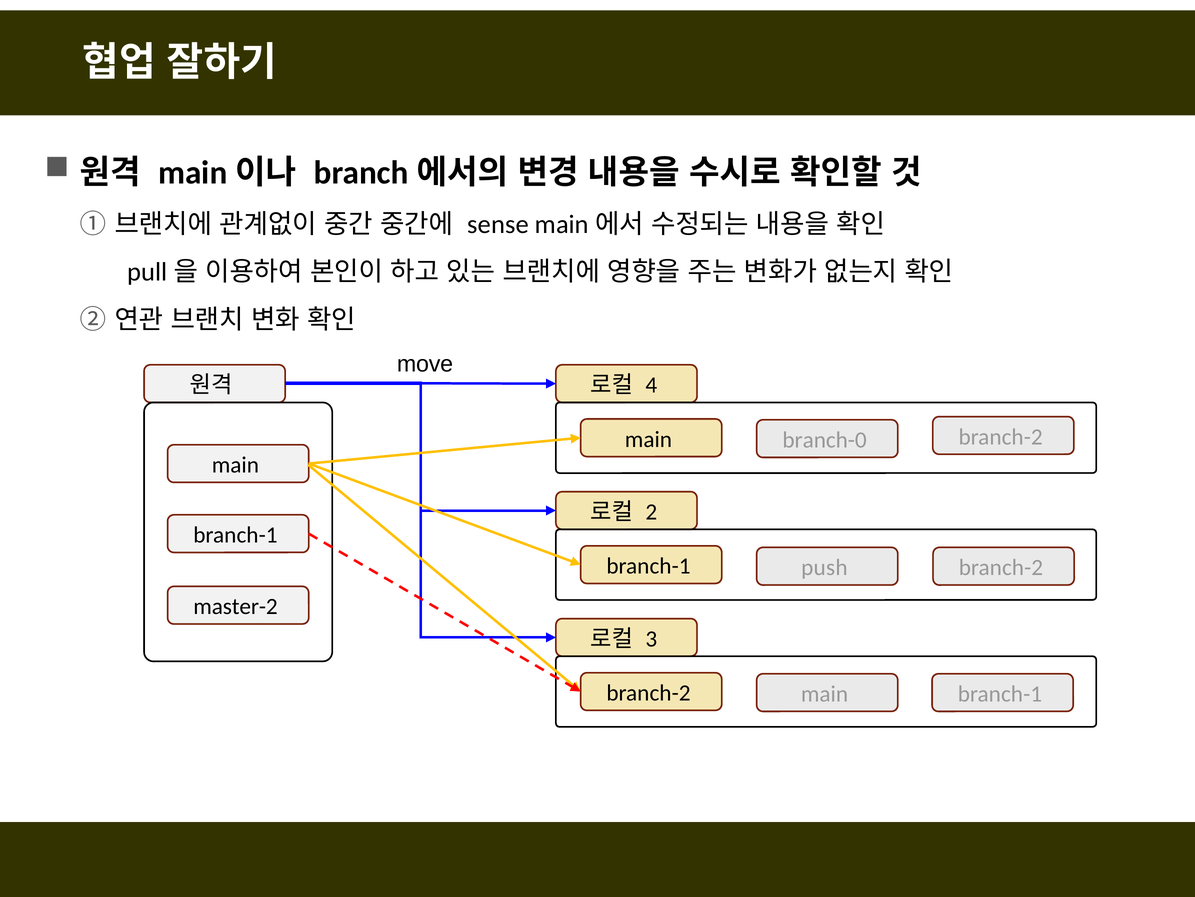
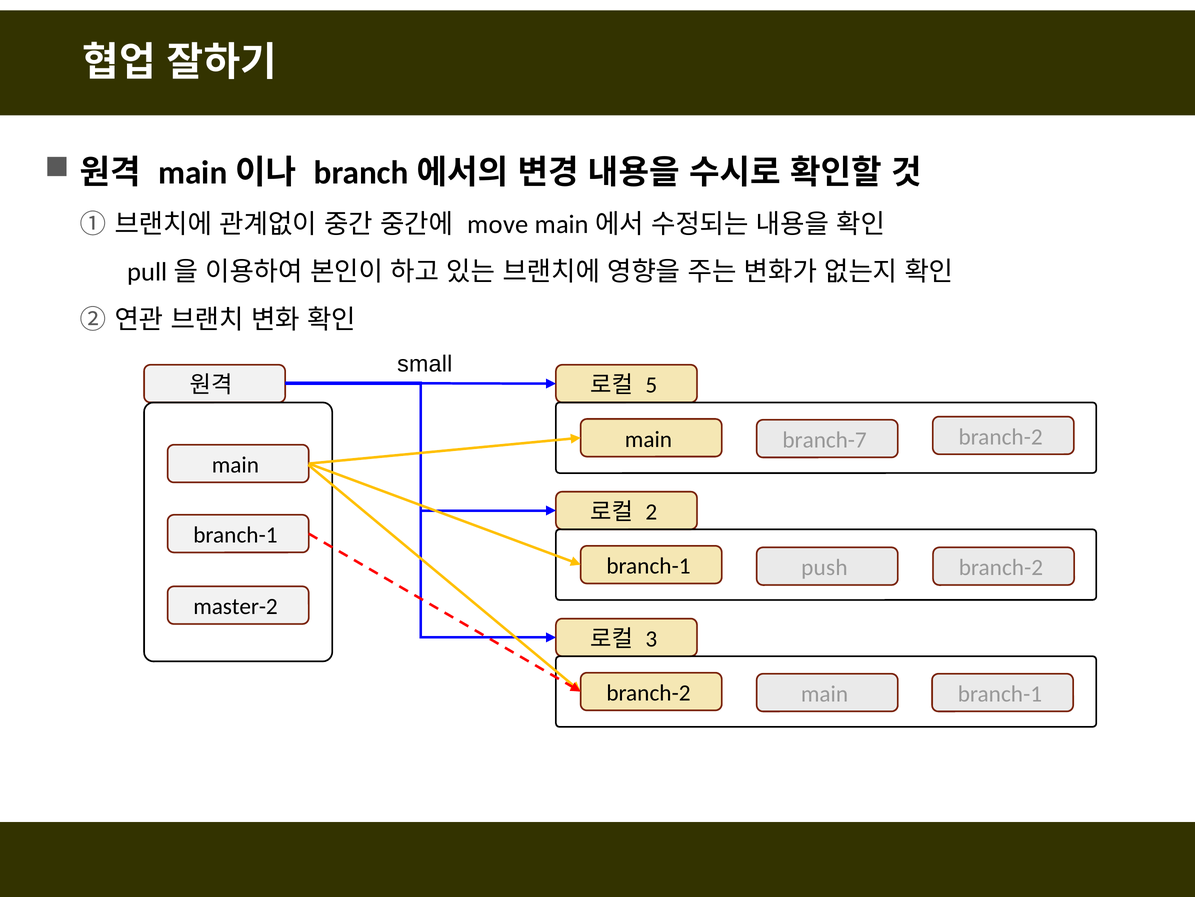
sense: sense -> move
move: move -> small
4: 4 -> 5
branch-0: branch-0 -> branch-7
